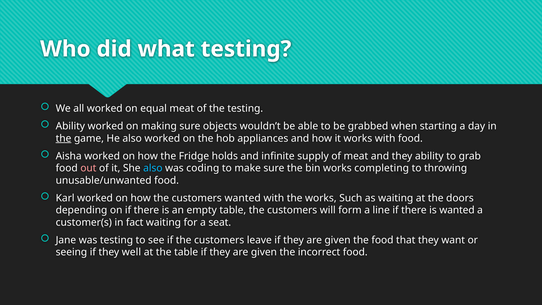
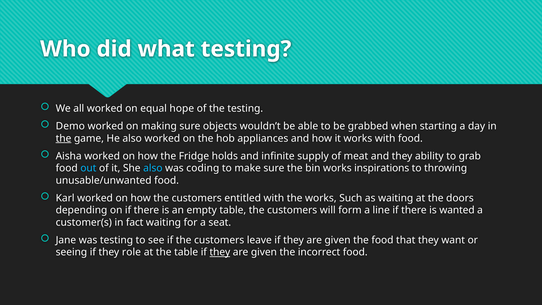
equal meat: meat -> hope
Ability at (70, 126): Ability -> Demo
out colour: pink -> light blue
completing: completing -> inspirations
customers wanted: wanted -> entitled
well: well -> role
they at (220, 252) underline: none -> present
